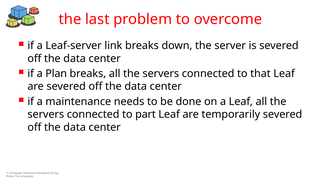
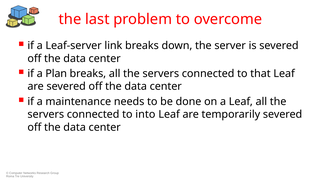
part: part -> into
